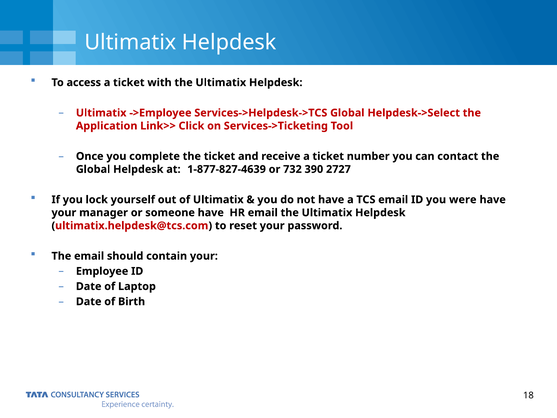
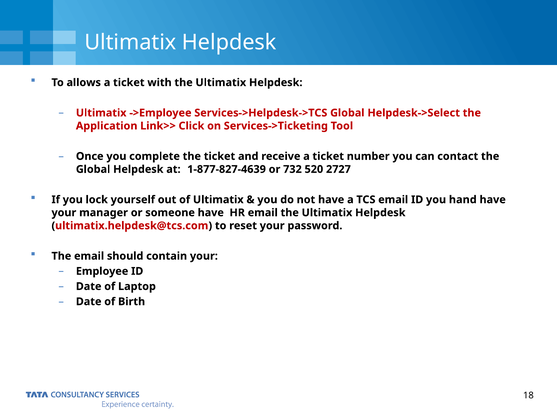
access: access -> allows
390: 390 -> 520
were: were -> hand
